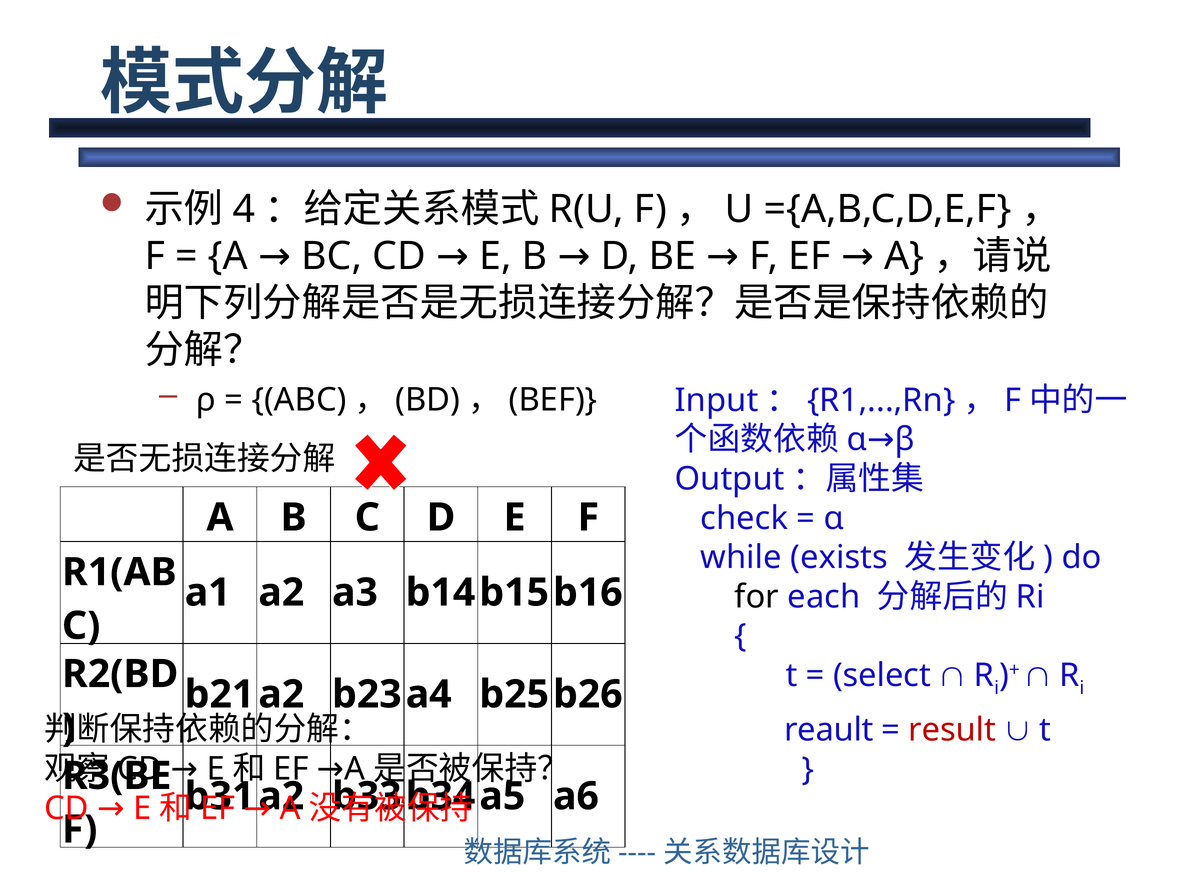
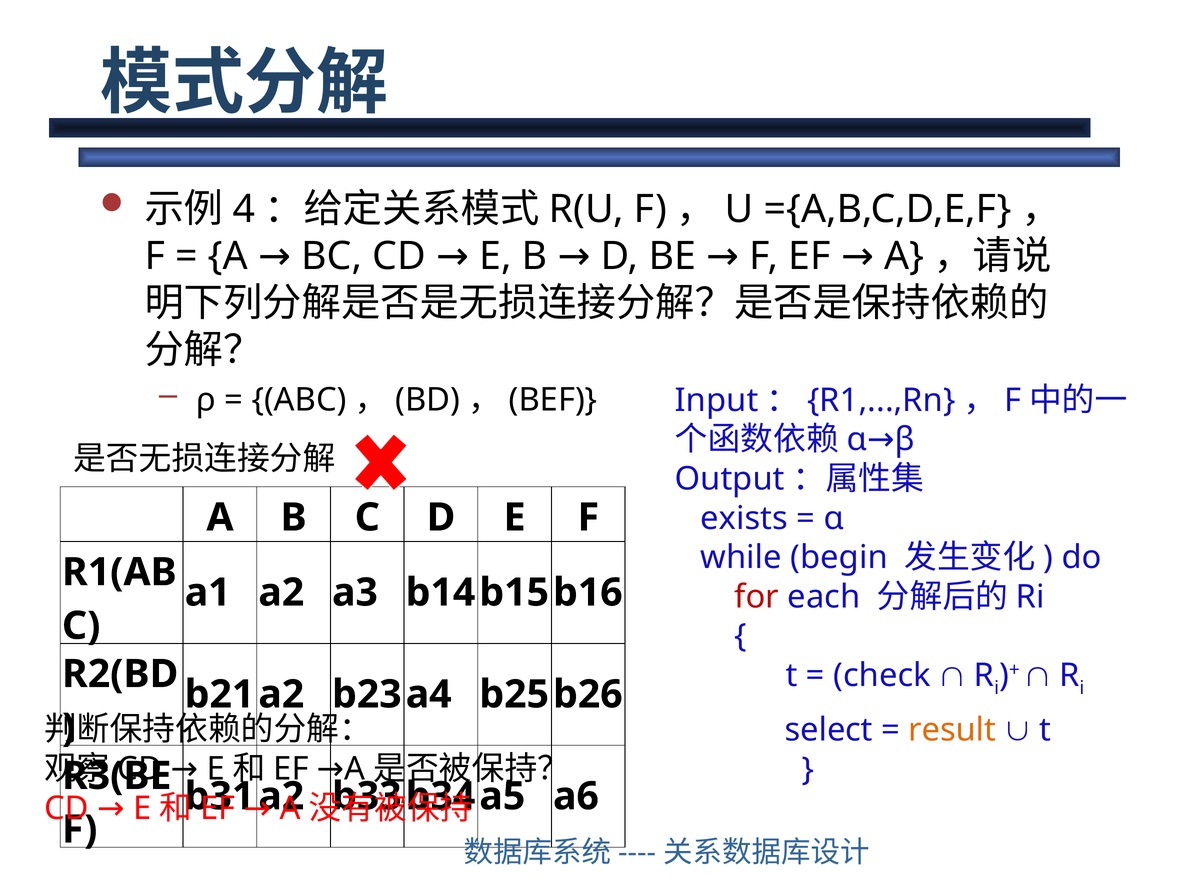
check: check -> exists
exists: exists -> begin
for colour: black -> red
select: select -> check
reault: reault -> select
result colour: red -> orange
